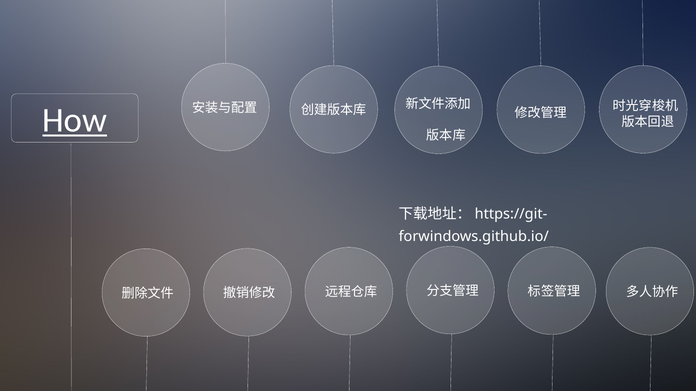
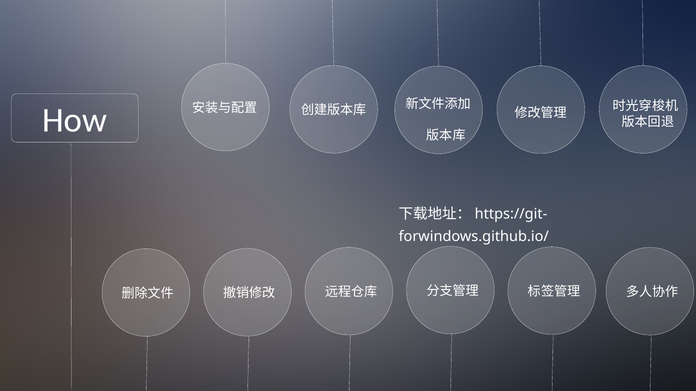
How underline: present -> none
